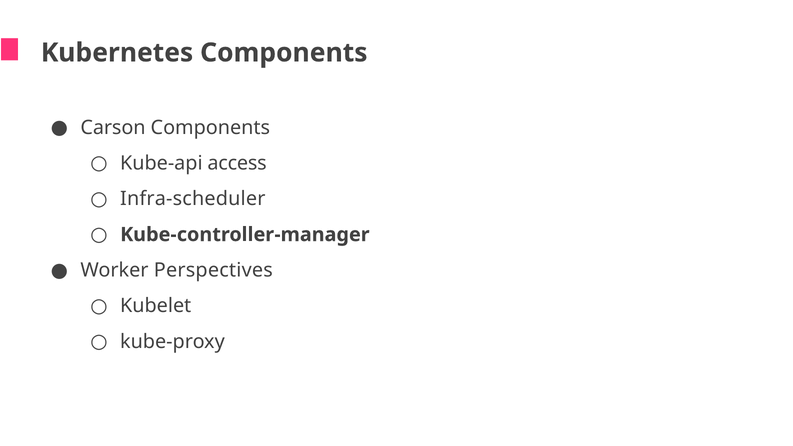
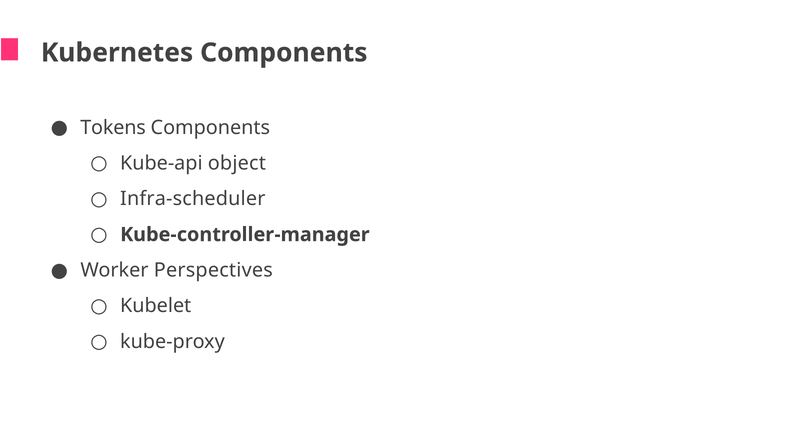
Carson: Carson -> Tokens
access: access -> object
